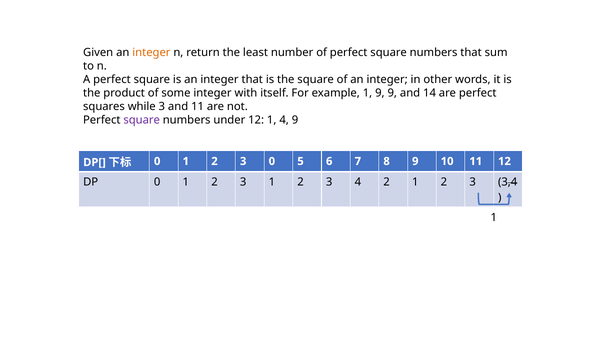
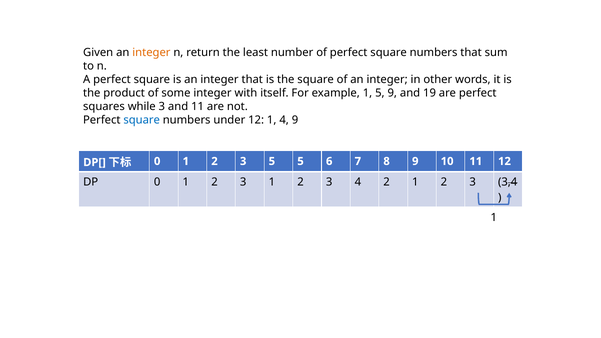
1 9: 9 -> 5
14: 14 -> 19
square at (142, 120) colour: purple -> blue
3 0: 0 -> 5
